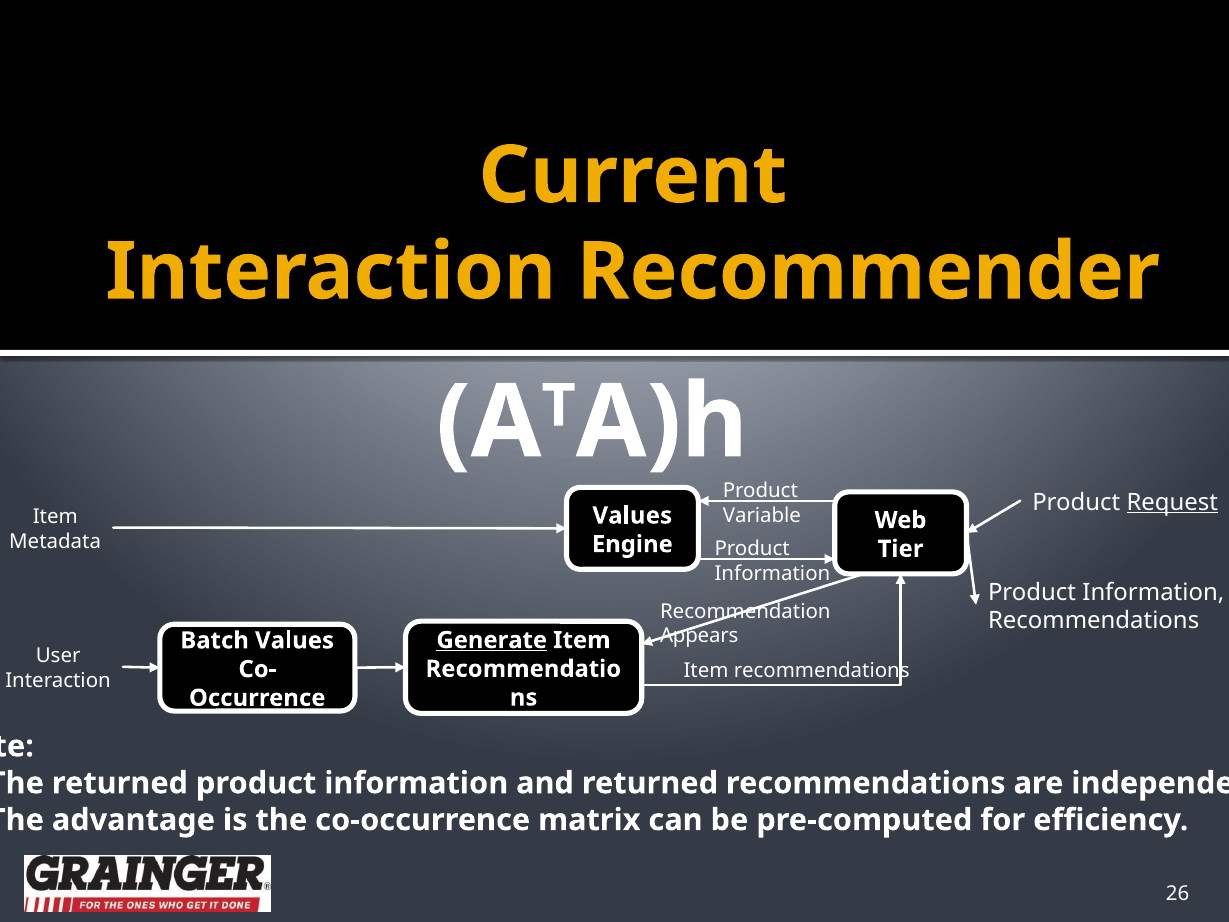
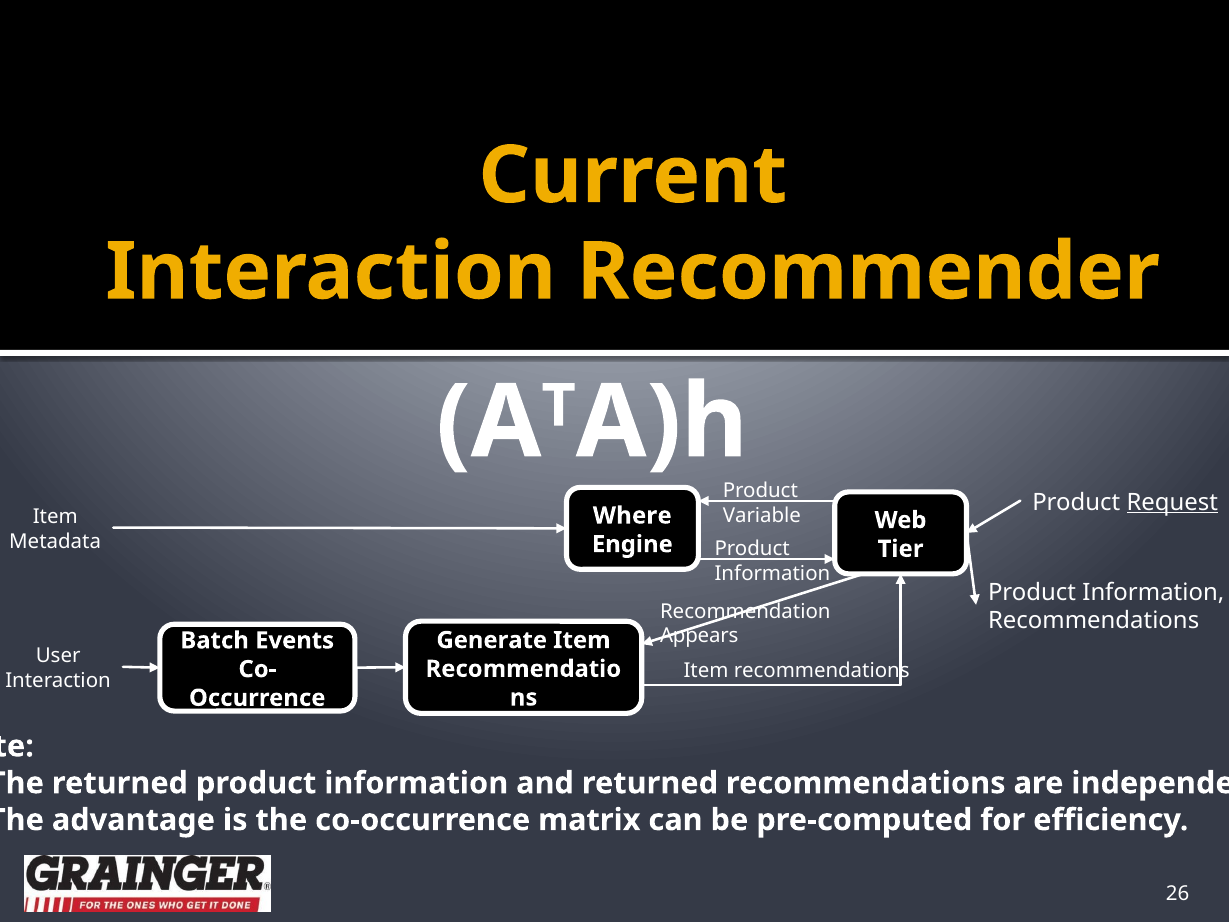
Values at (632, 516): Values -> Where
Generate underline: present -> none
Batch Values: Values -> Events
